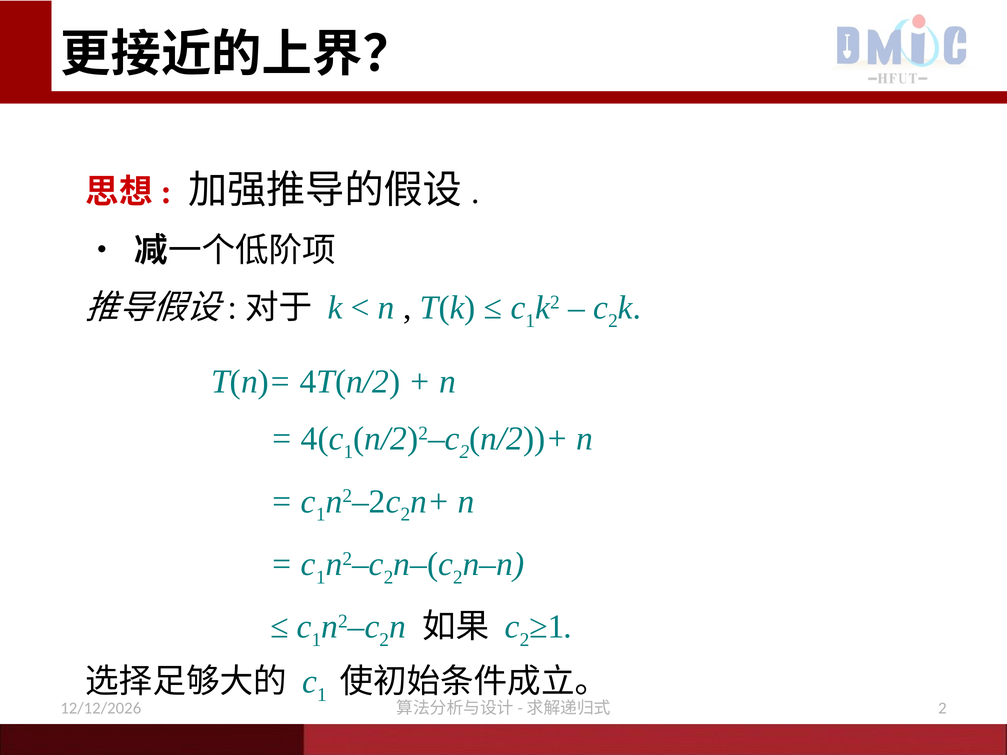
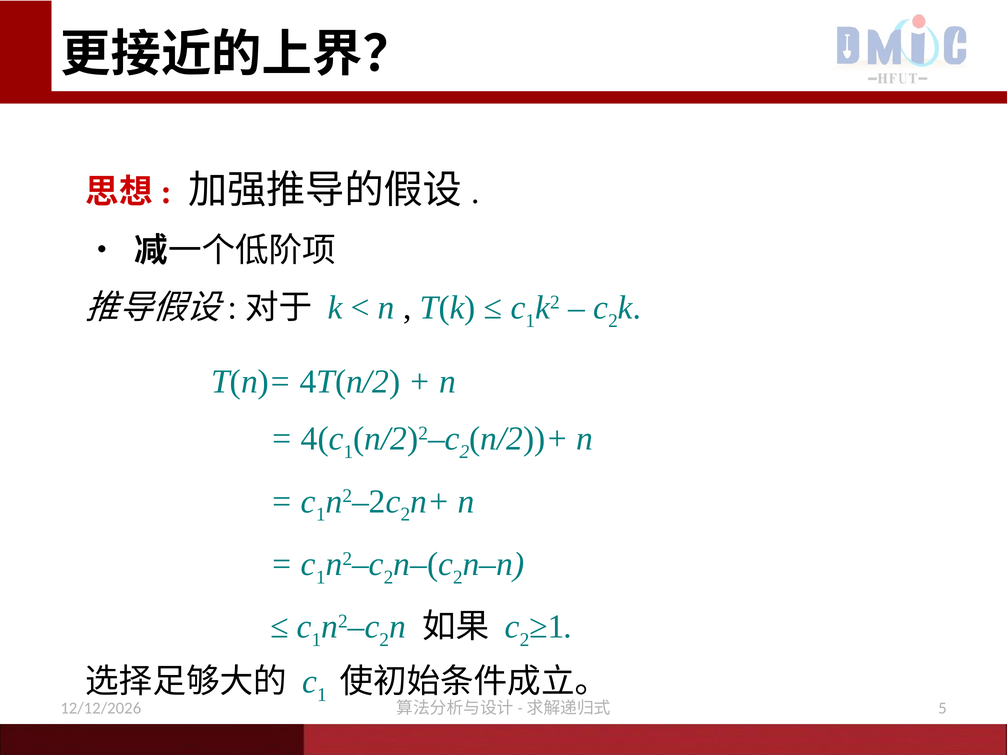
2 at (942, 708): 2 -> 5
